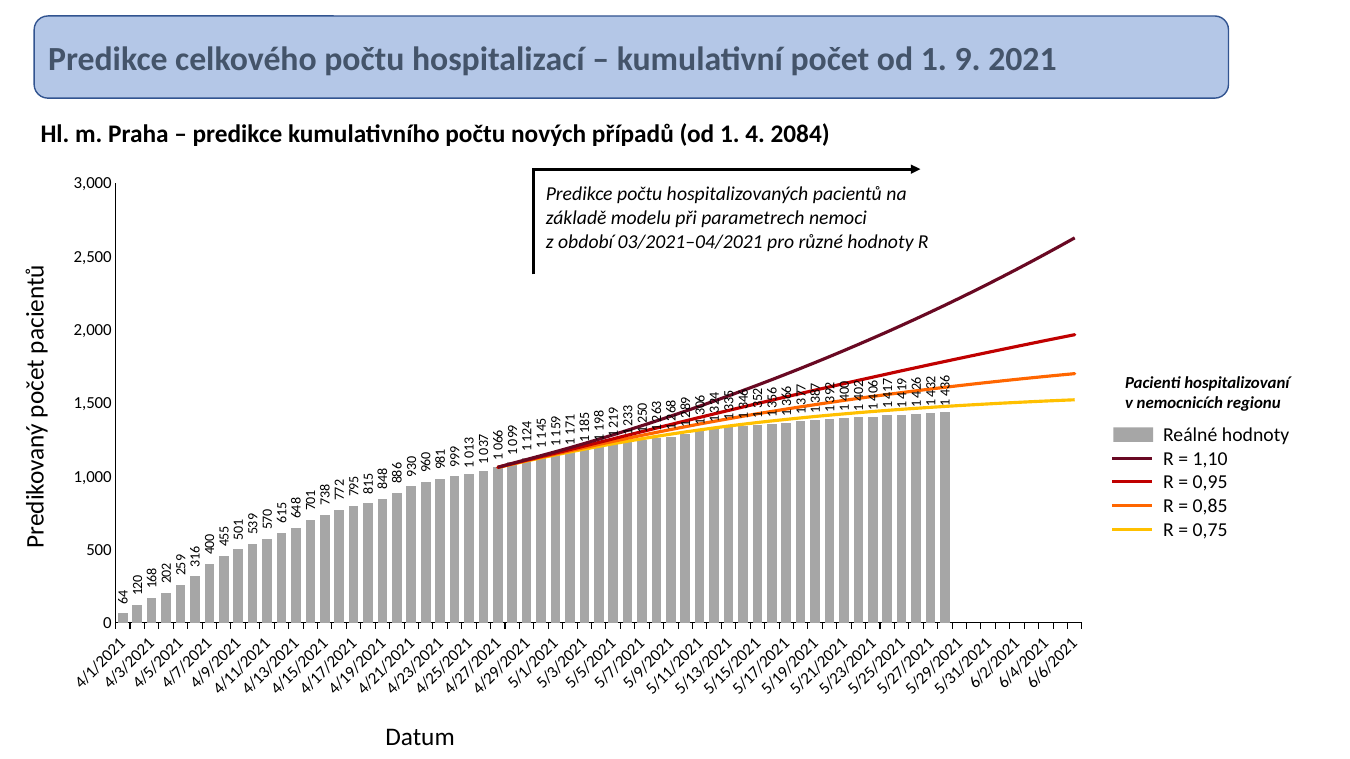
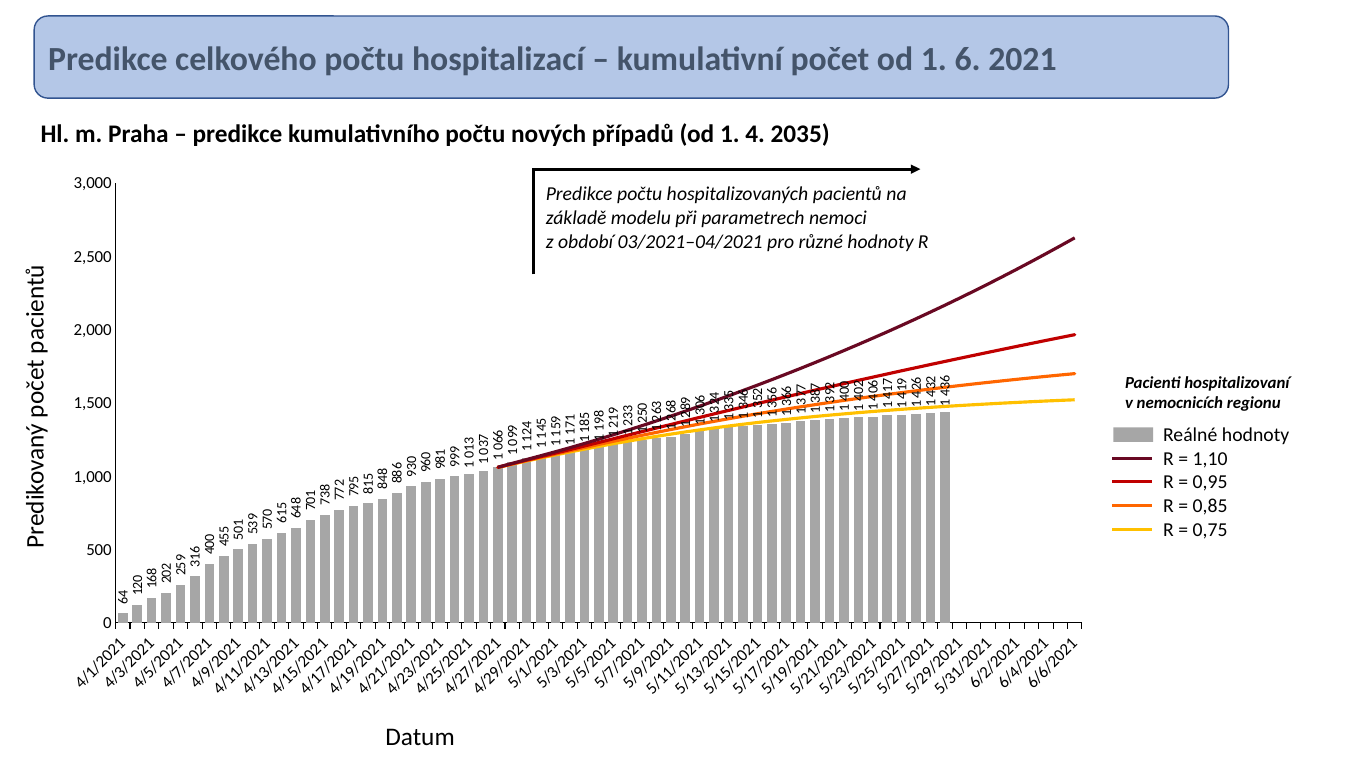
od 1 9: 9 -> 6
2084: 2084 -> 2035
